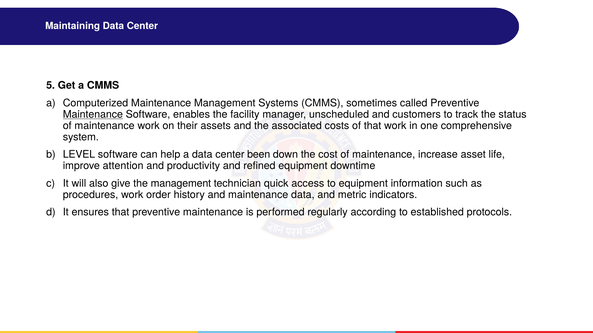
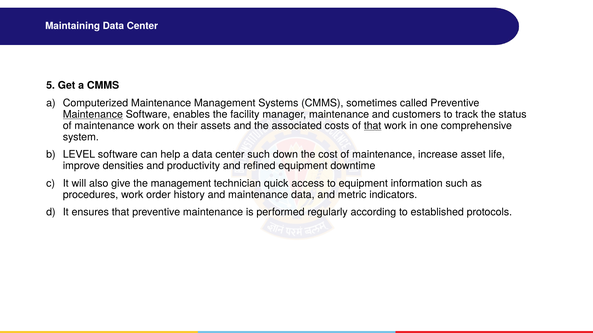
manager unscheduled: unscheduled -> maintenance
that at (373, 126) underline: none -> present
center been: been -> such
attention: attention -> densities
